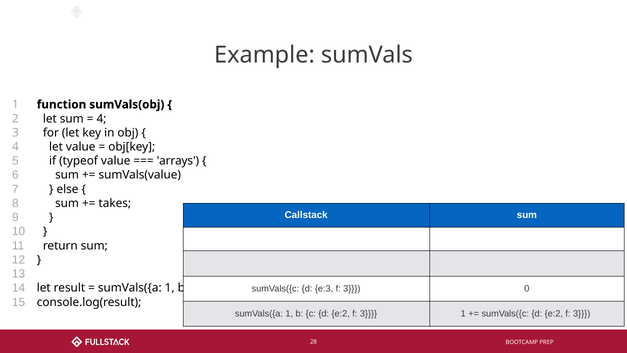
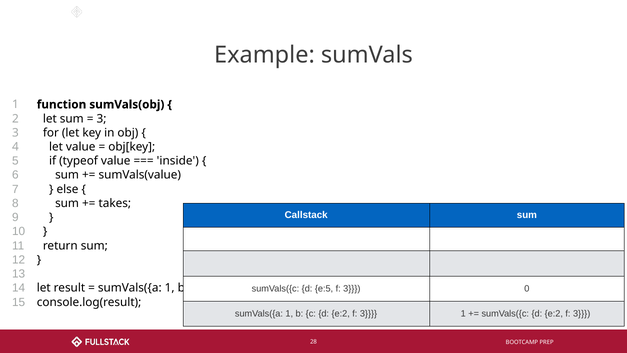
4 at (101, 119): 4 -> 3
arrays: arrays -> inside
e:3: e:3 -> e:5
